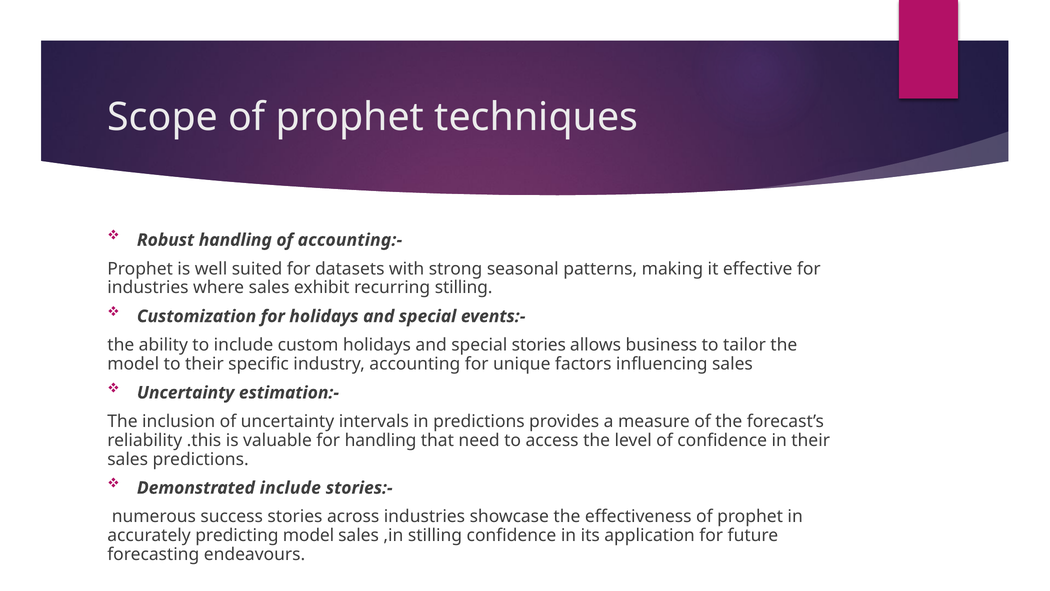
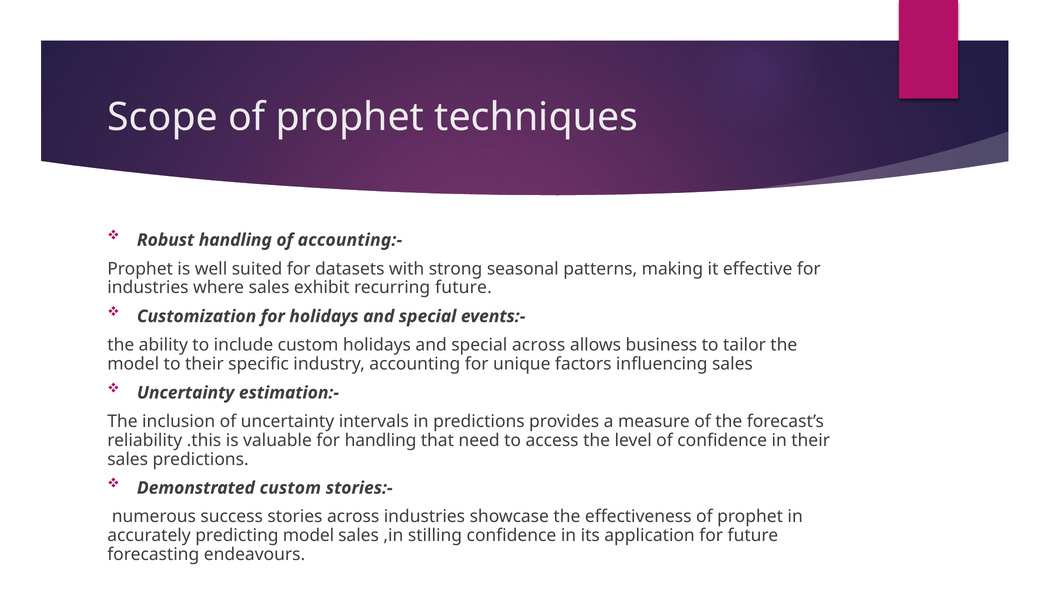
recurring stilling: stilling -> future
special stories: stories -> across
Demonstrated include: include -> custom
